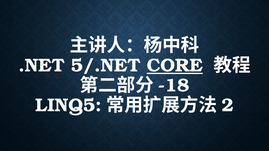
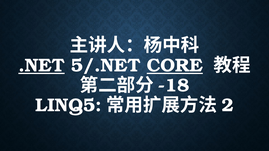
.NET underline: none -> present
